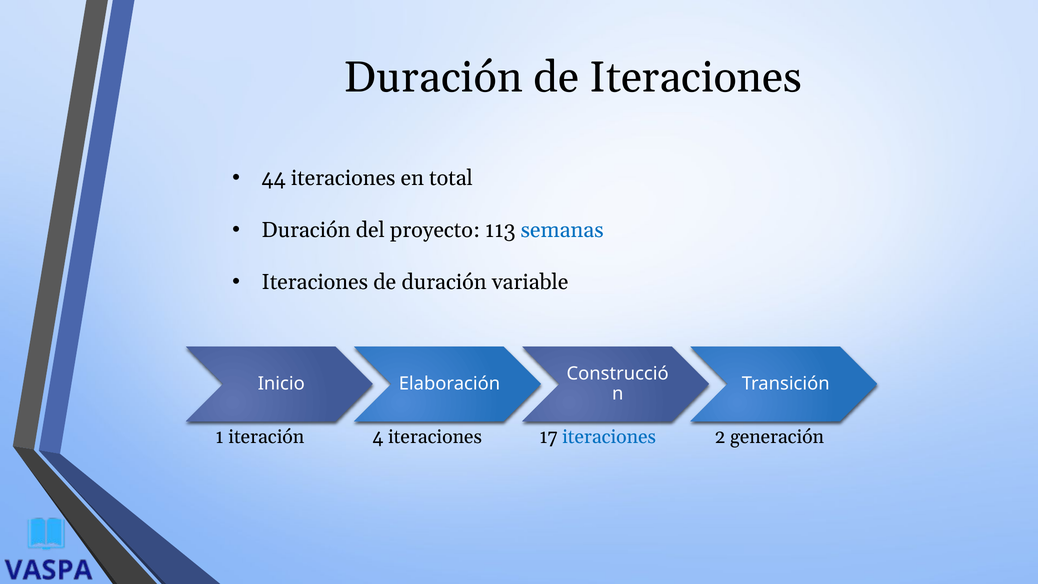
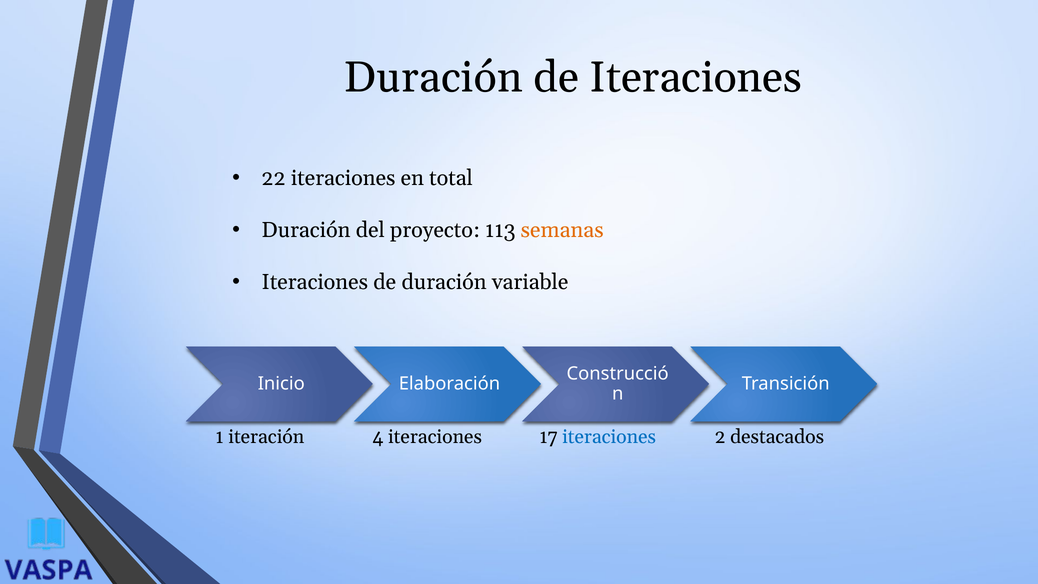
44: 44 -> 22
semanas colour: blue -> orange
generación: generación -> destacados
